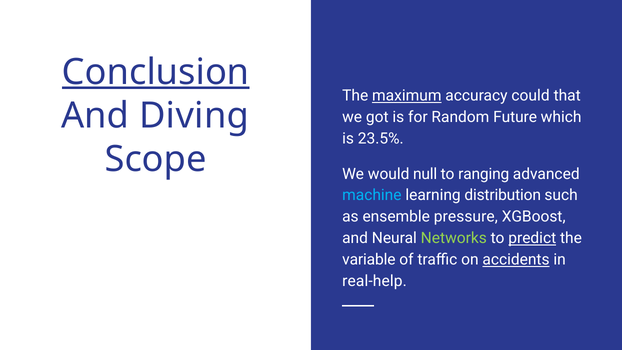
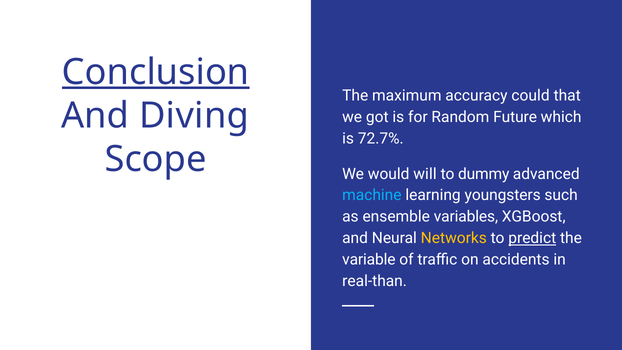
maximum underline: present -> none
23.5%: 23.5% -> 72.7%
null: null -> will
ranging: ranging -> dummy
distribution: distribution -> youngsters
pressure: pressure -> variables
Networks colour: light green -> yellow
accidents underline: present -> none
real-help: real-help -> real-than
